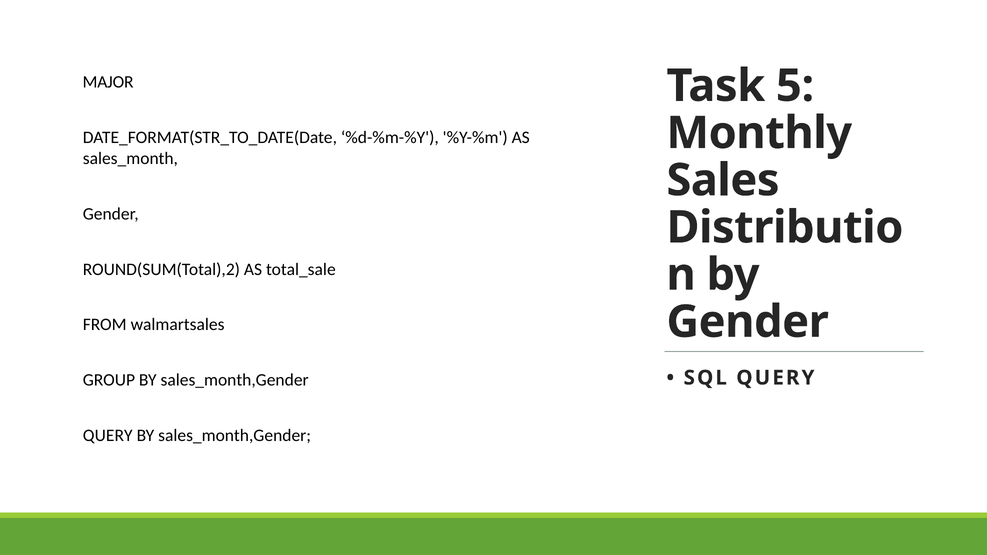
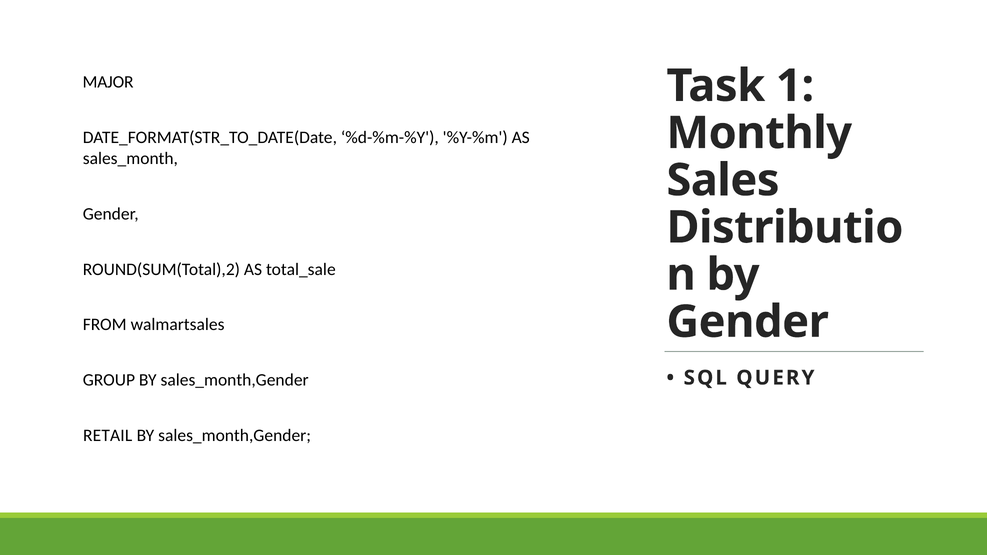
5: 5 -> 1
QUERY at (108, 435): QUERY -> RETAIL
